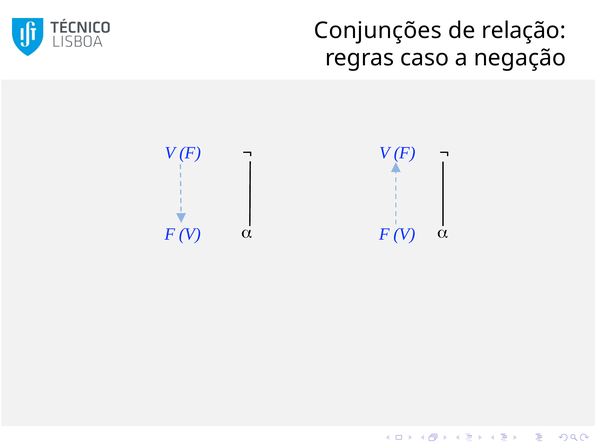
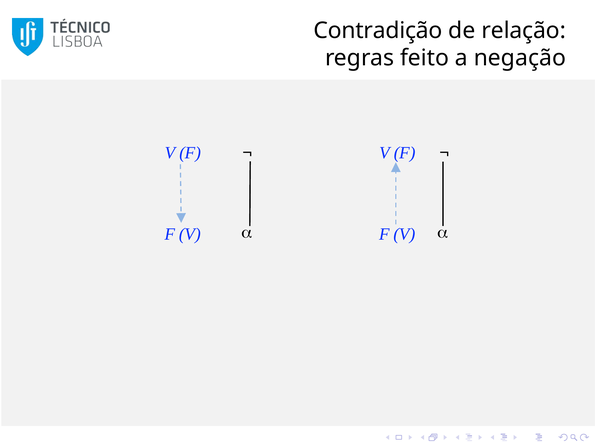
Conjunções: Conjunções -> Contradição
caso: caso -> feito
